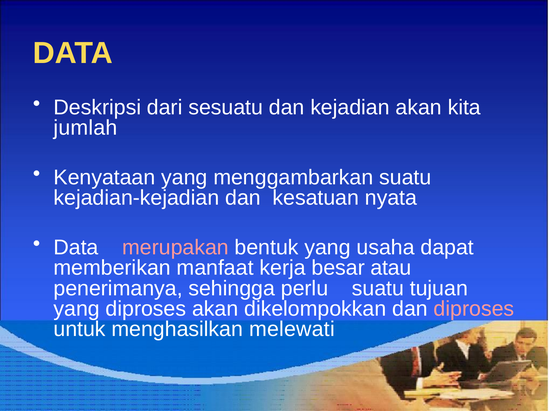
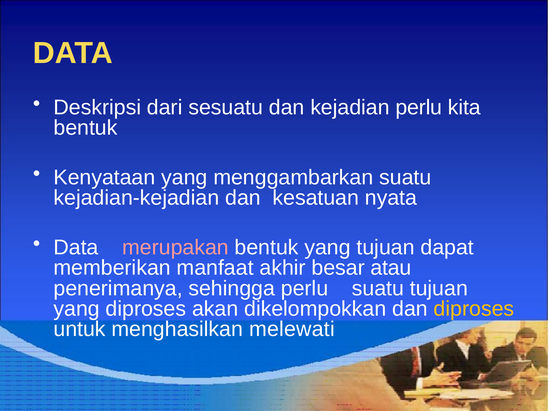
kejadian akan: akan -> perlu
jumlah at (85, 128): jumlah -> bentuk
yang usaha: usaha -> tujuan
kerja: kerja -> akhir
diproses at (474, 309) colour: pink -> yellow
